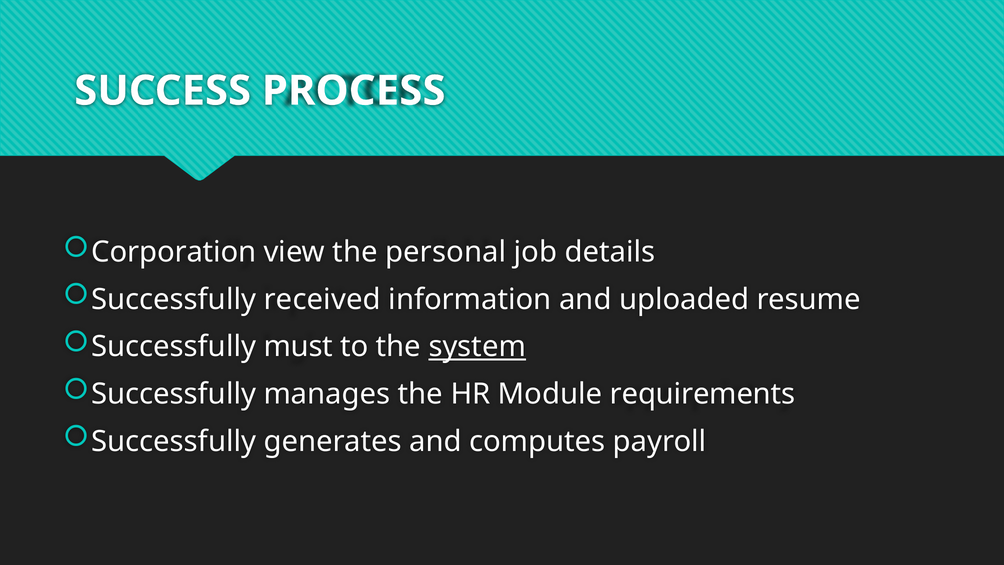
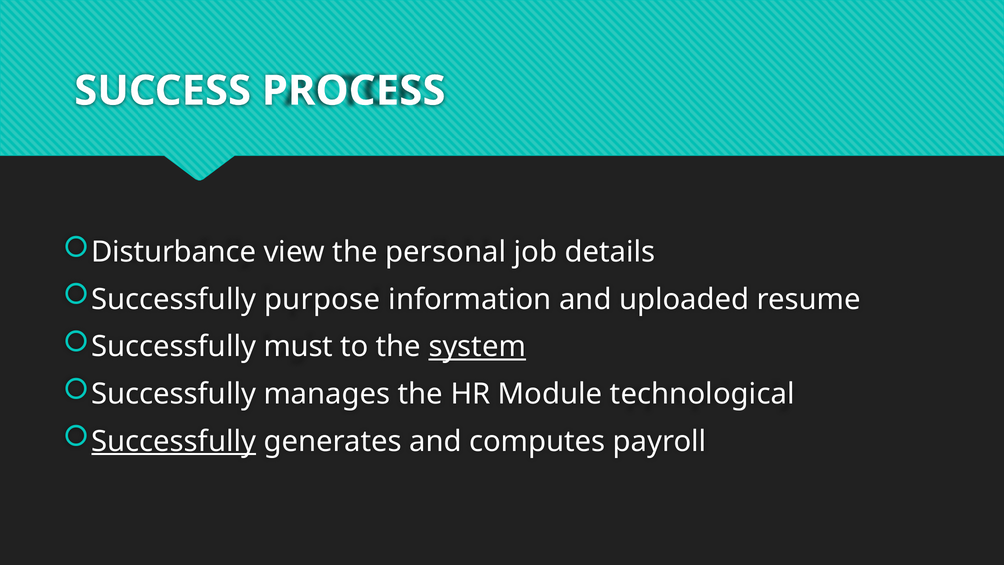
Corporation: Corporation -> Disturbance
received: received -> purpose
requirements: requirements -> technological
Successfully at (174, 441) underline: none -> present
